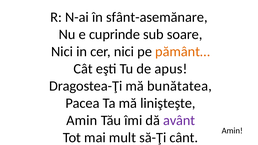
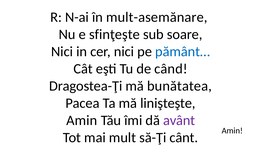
sfânt-asemănare: sfânt-asemănare -> mult-asemănare
cuprinde: cuprinde -> sfinţeşte
pământ… colour: orange -> blue
apus: apus -> când
